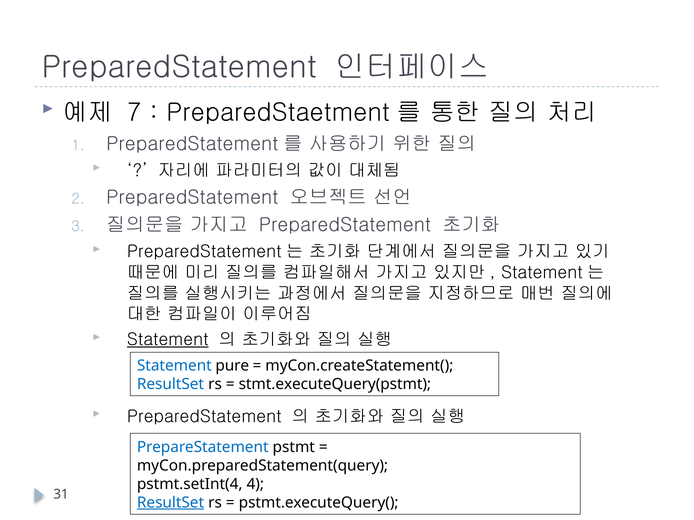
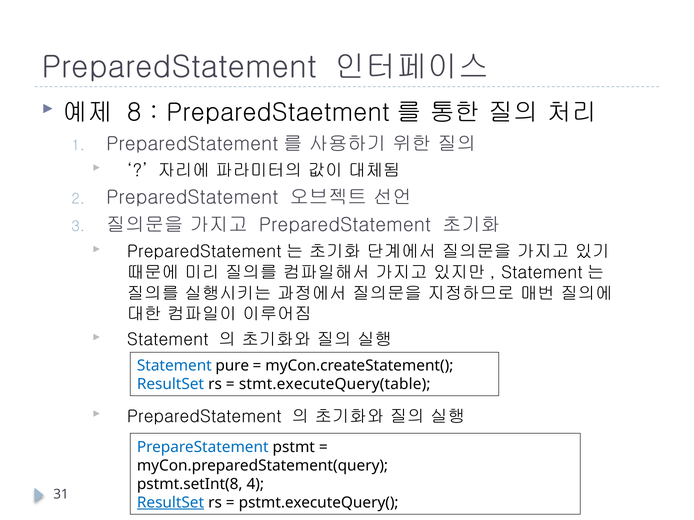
7: 7 -> 8
Statement at (168, 340) underline: present -> none
stmt.executeQuery(pstmt: stmt.executeQuery(pstmt -> stmt.executeQuery(table
pstmt.setInt(4: pstmt.setInt(4 -> pstmt.setInt(8
